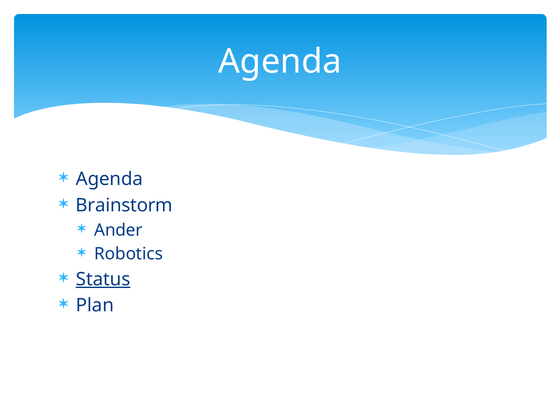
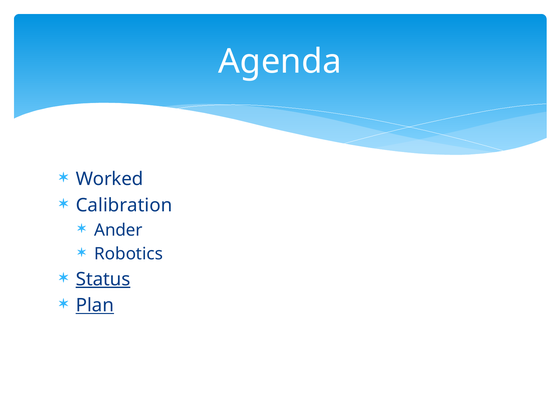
Agenda at (109, 179): Agenda -> Worked
Brainstorm: Brainstorm -> Calibration
Plan underline: none -> present
